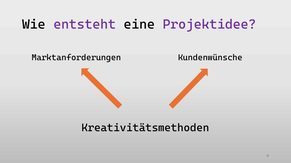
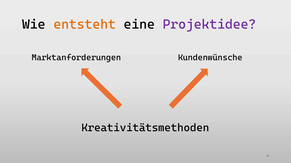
entsteht colour: purple -> orange
